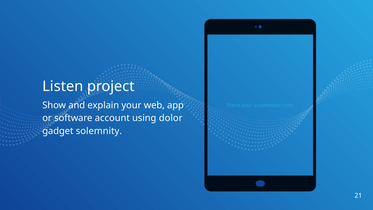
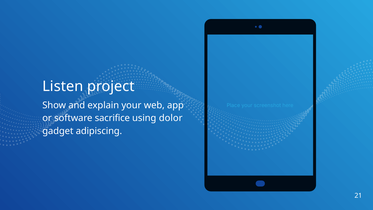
account: account -> sacrifice
solemnity: solemnity -> adipiscing
